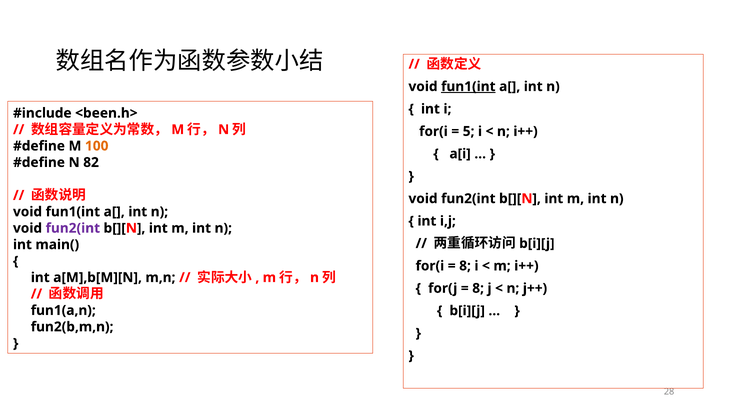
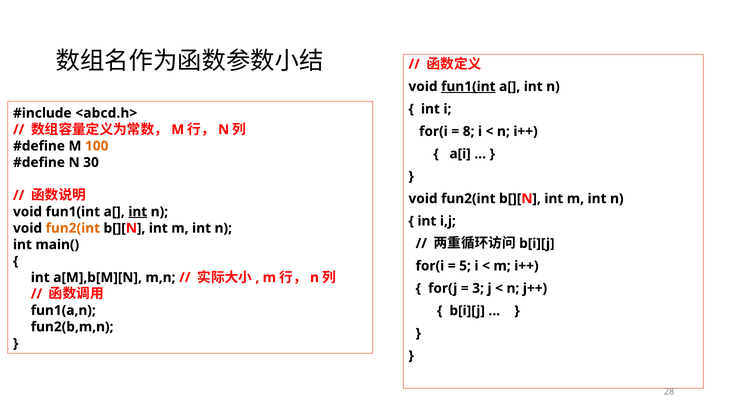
<been.h>: <been.h> -> <abcd.h>
5: 5 -> 8
82: 82 -> 30
int at (138, 212) underline: none -> present
fun2(int at (73, 228) colour: purple -> orange
8 at (465, 266): 8 -> 5
8 at (478, 288): 8 -> 3
